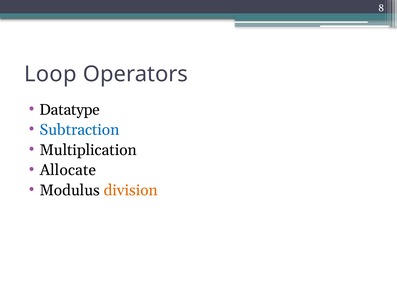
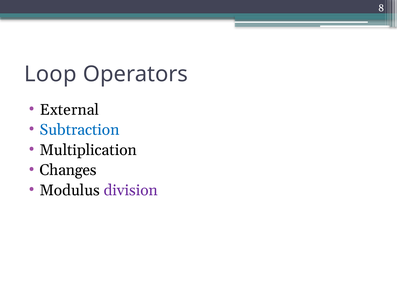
Datatype: Datatype -> External
Allocate: Allocate -> Changes
division colour: orange -> purple
